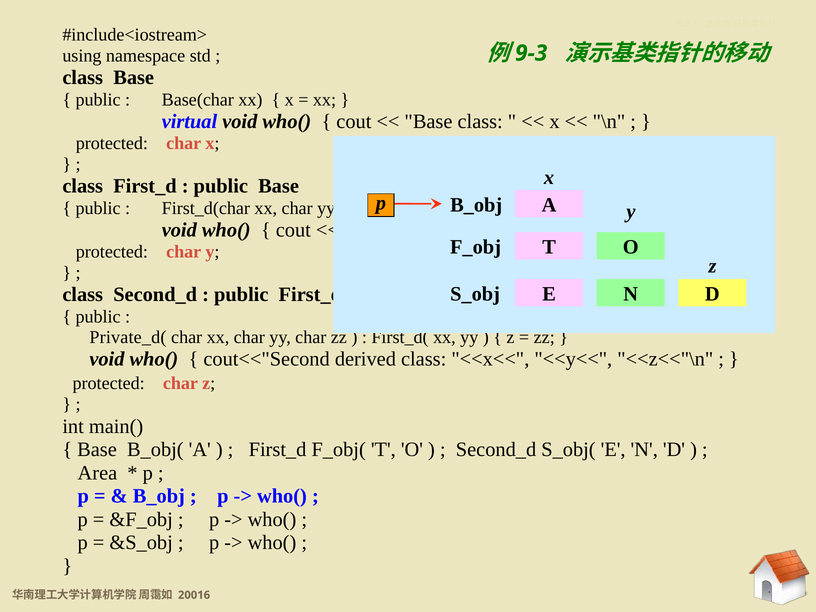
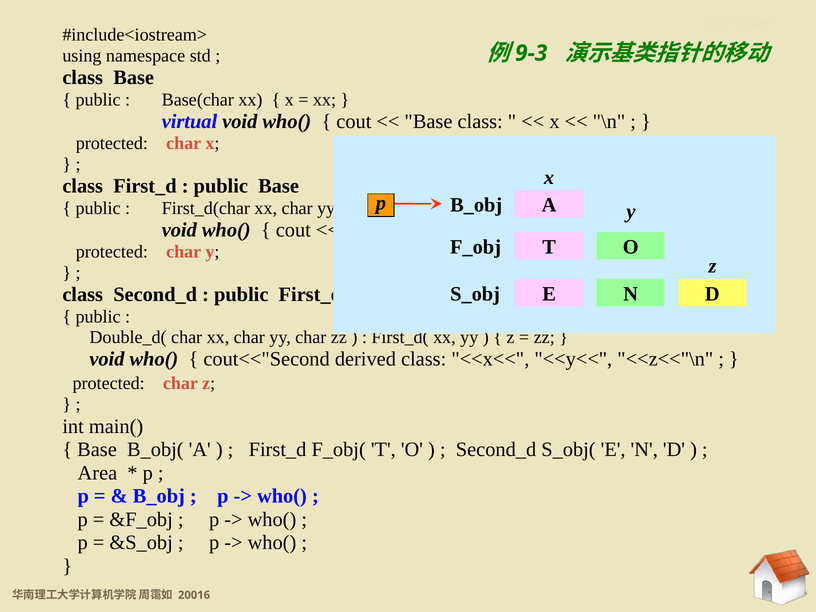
Private_d(: Private_d( -> Double_d(
